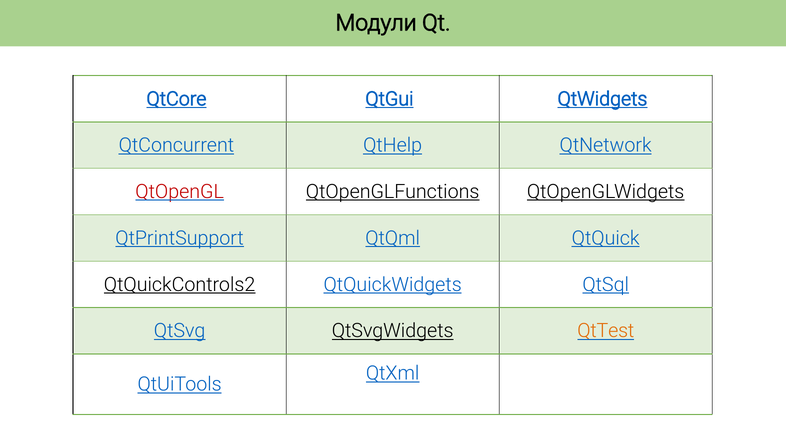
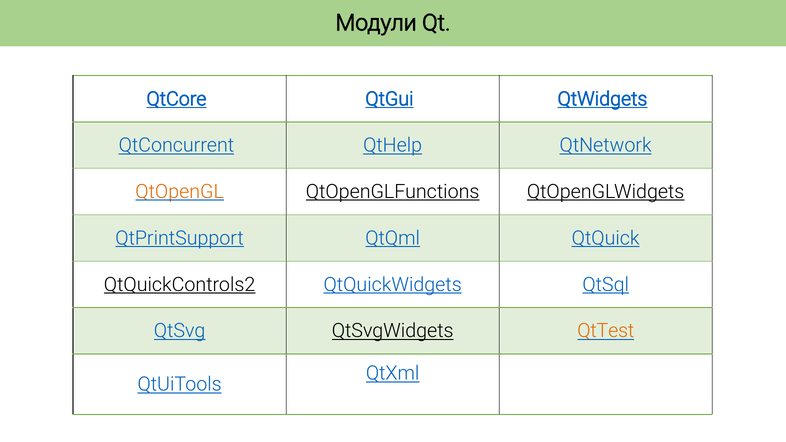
QtOpenGL colour: red -> orange
